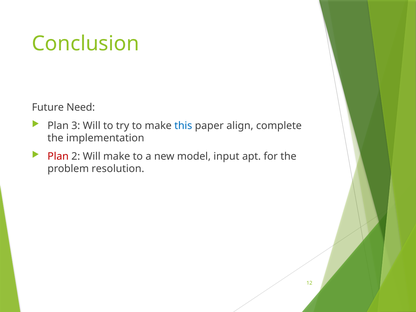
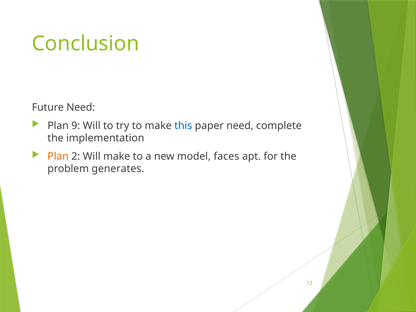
3: 3 -> 9
paper align: align -> need
Plan at (58, 156) colour: red -> orange
input: input -> faces
resolution: resolution -> generates
